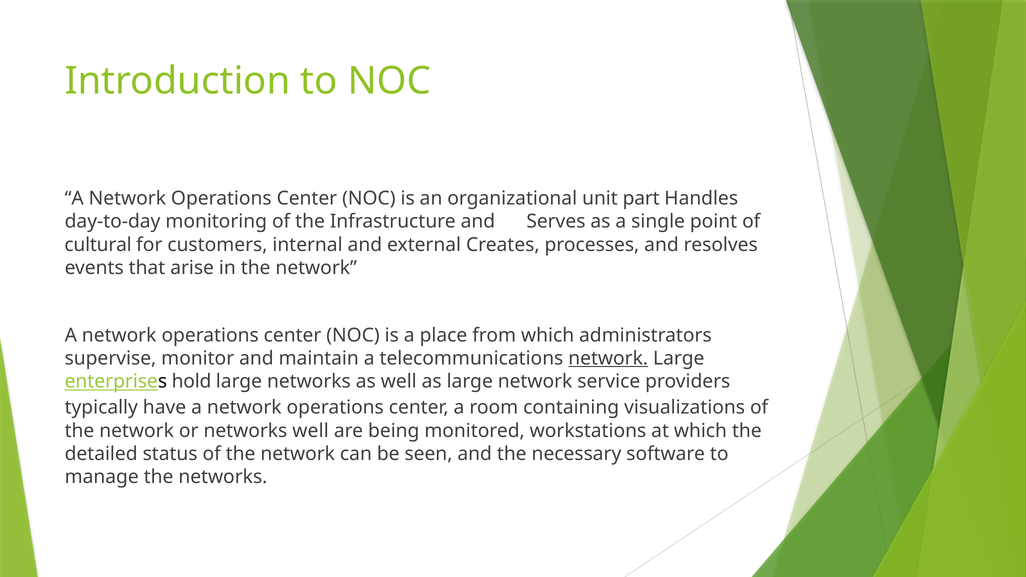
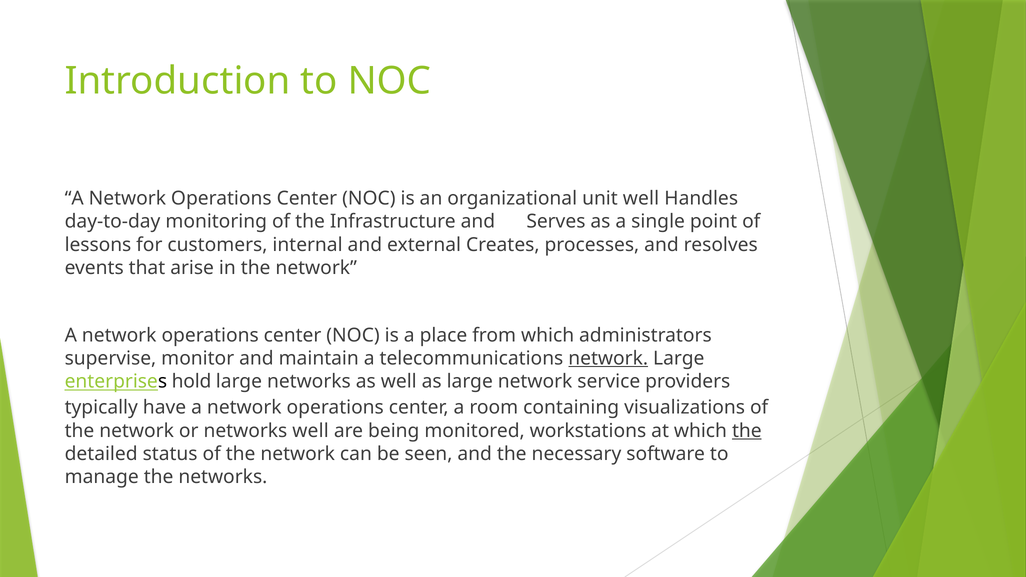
unit part: part -> well
cultural: cultural -> lessons
the at (747, 431) underline: none -> present
